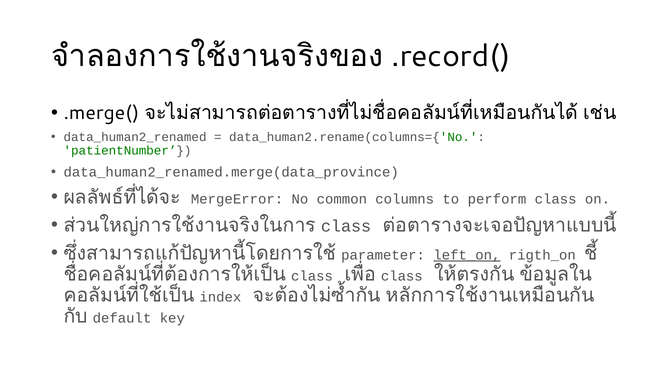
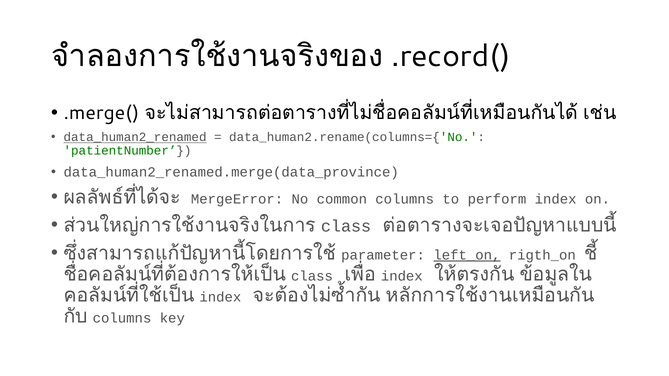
data_human2_renamed underline: none -> present
perform class: class -> index
class at (402, 276): class -> index
default at (122, 318): default -> columns
